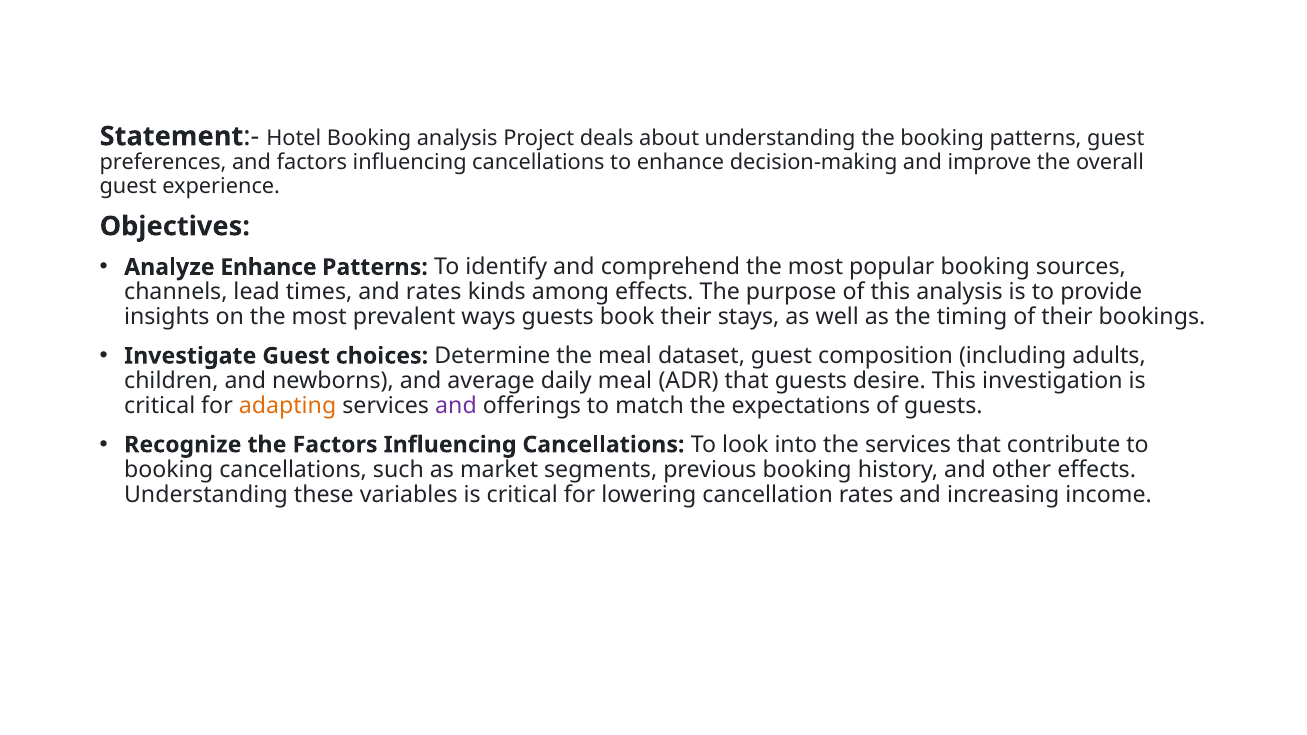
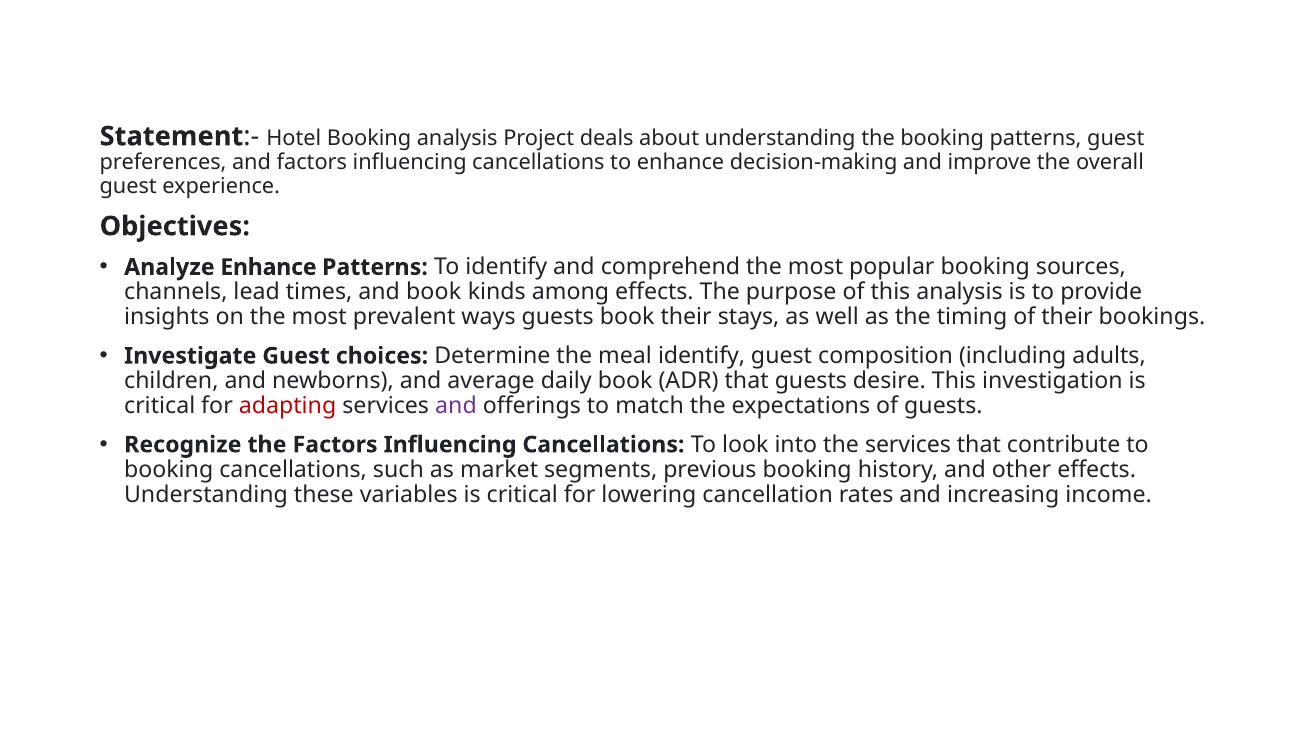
and rates: rates -> book
meal dataset: dataset -> identify
daily meal: meal -> book
adapting colour: orange -> red
